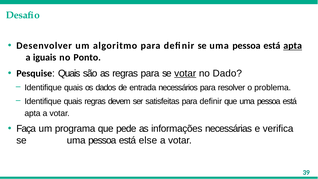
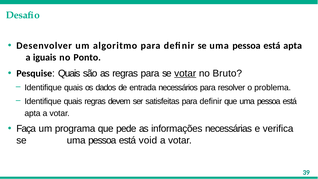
apta at (293, 46) underline: present -> none
Dado: Dado -> Bruto
else: else -> void
